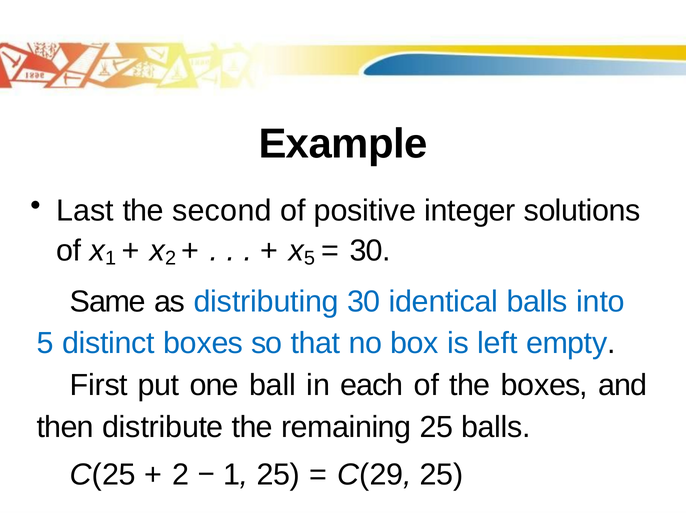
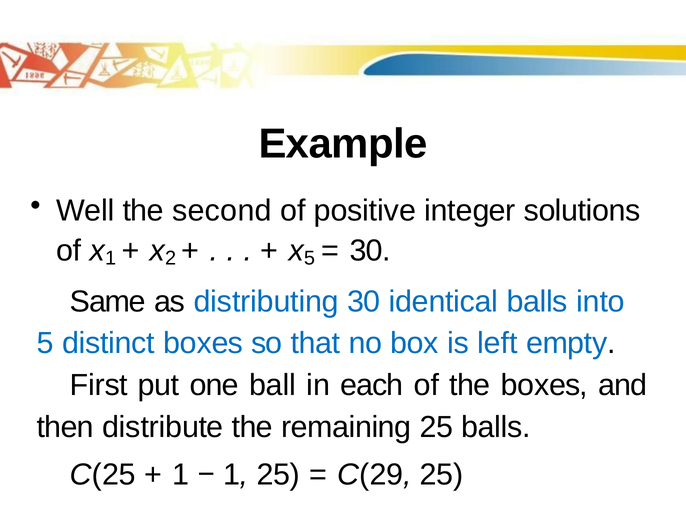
Last: Last -> Well
2 at (181, 475): 2 -> 1
